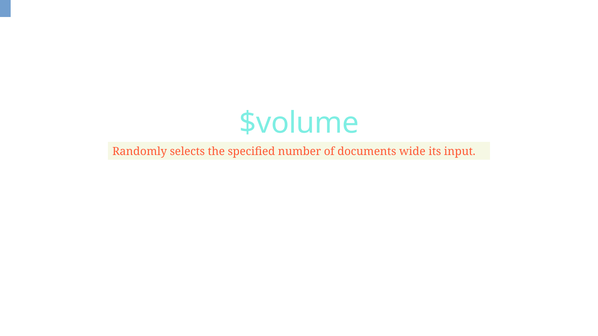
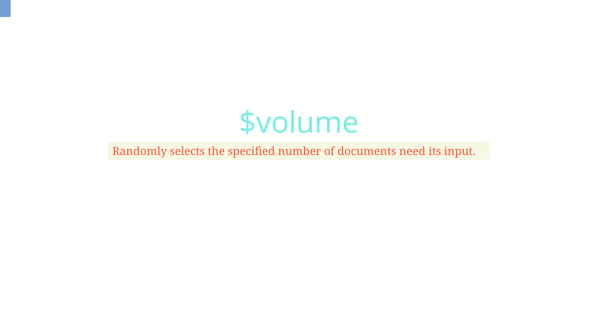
wide: wide -> need
